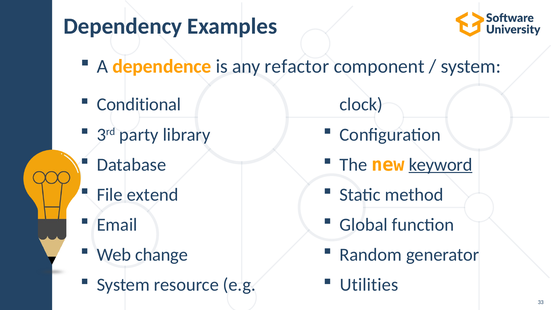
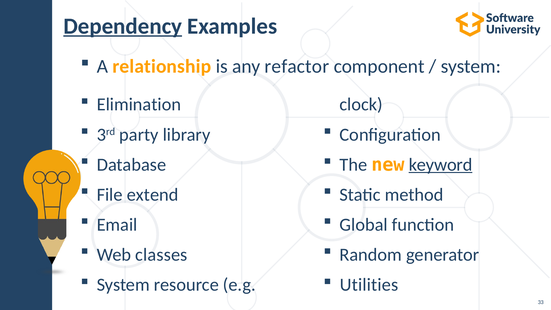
Dependency underline: none -> present
dependence: dependence -> relationship
Conditional: Conditional -> Elimination
change: change -> classes
